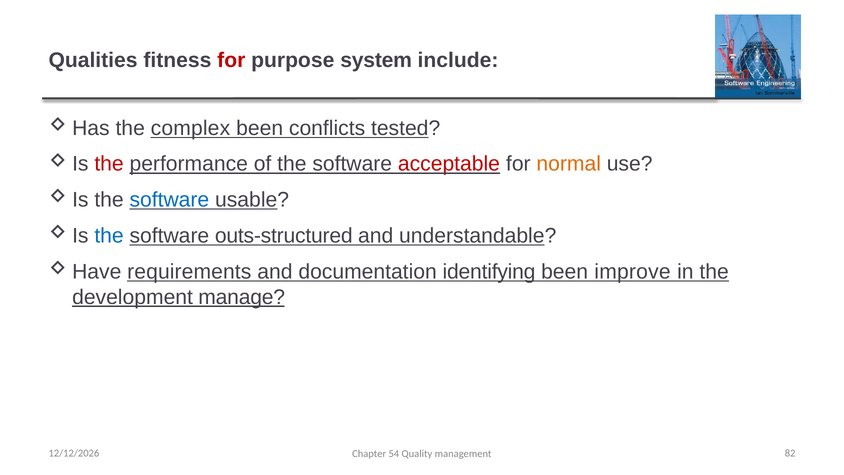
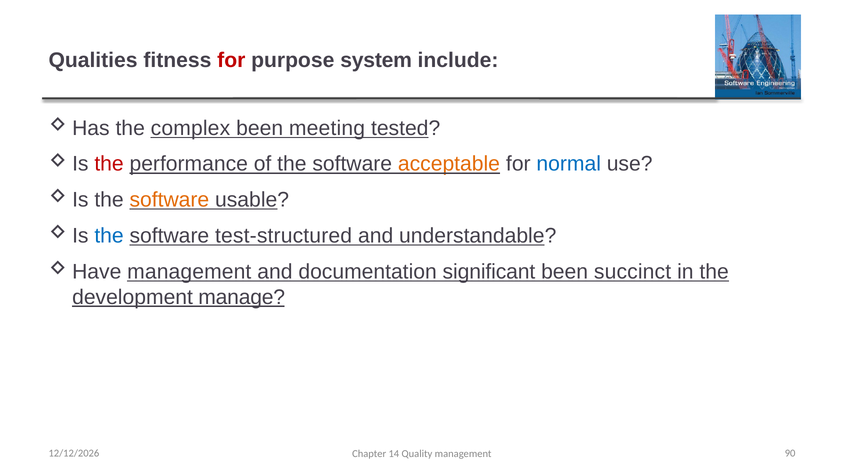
conflicts: conflicts -> meeting
acceptable colour: red -> orange
normal colour: orange -> blue
software at (169, 200) colour: blue -> orange
outs-structured: outs-structured -> test-structured
requirements at (189, 272): requirements -> management
identifying: identifying -> significant
improve: improve -> succinct
54: 54 -> 14
82: 82 -> 90
